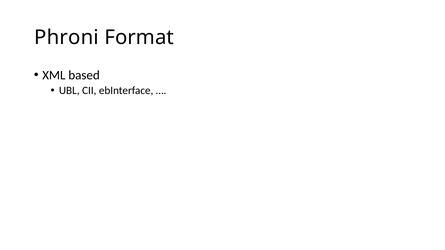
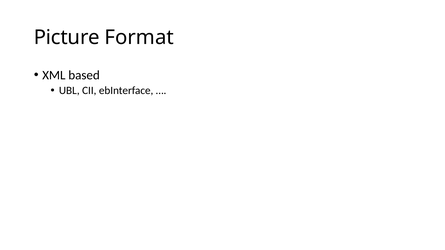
Phroni: Phroni -> Picture
